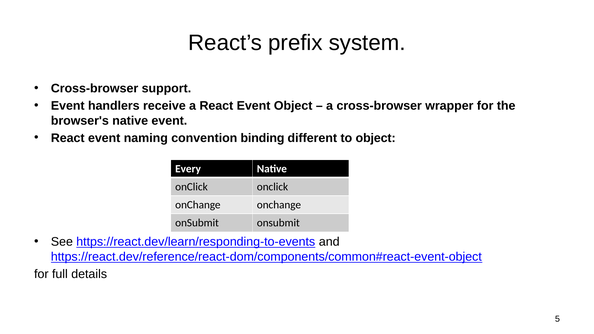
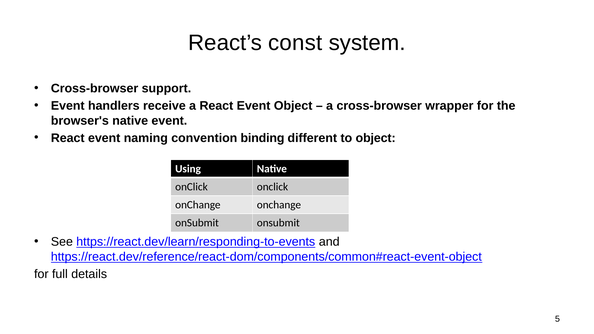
prefix: prefix -> const
Every: Every -> Using
